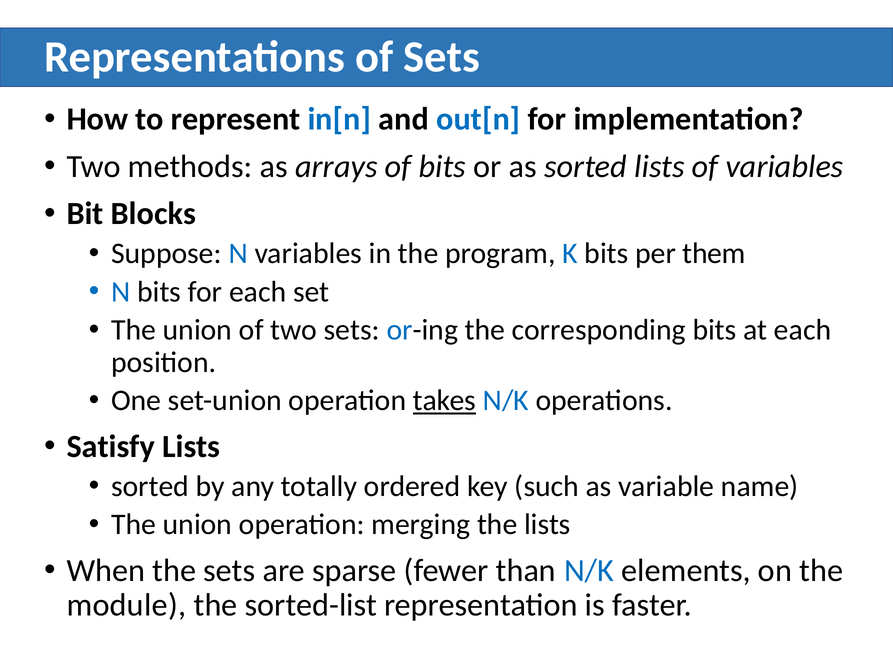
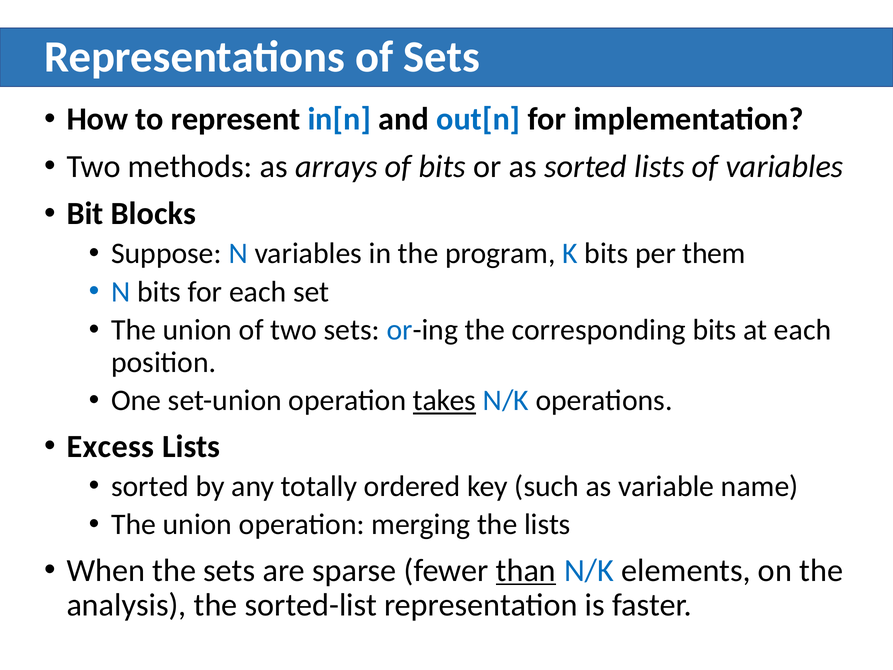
Satisfy: Satisfy -> Excess
than underline: none -> present
module: module -> analysis
